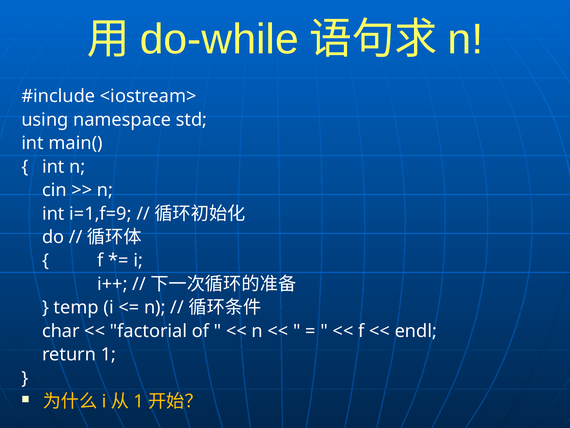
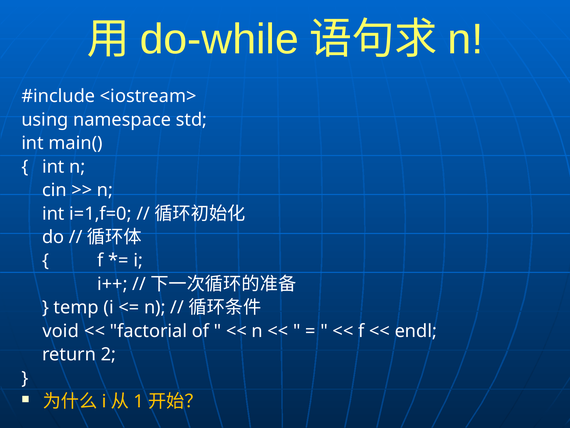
i=1,f=9: i=1,f=9 -> i=1,f=0
char: char -> void
return 1: 1 -> 2
